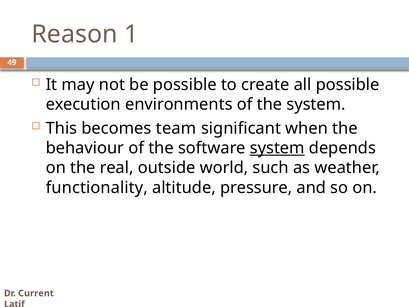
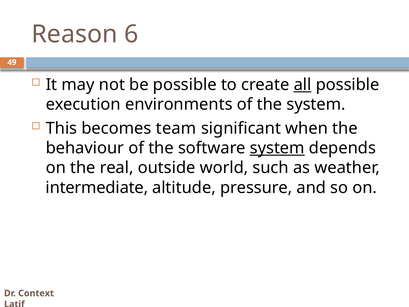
1: 1 -> 6
all underline: none -> present
functionality: functionality -> intermediate
Current: Current -> Context
